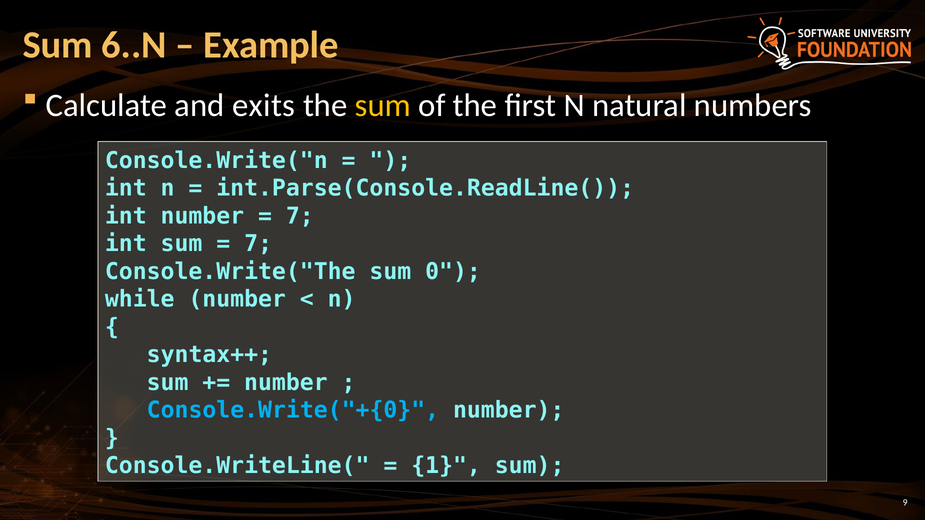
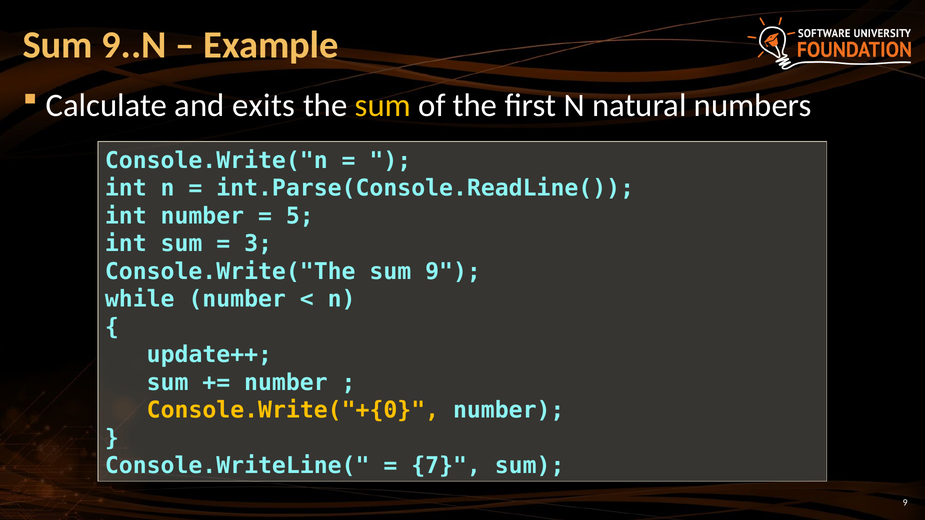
6..N: 6..N -> 9..N
7 at (300, 216): 7 -> 5
7 at (258, 244): 7 -> 3
sum 0: 0 -> 9
syntax++: syntax++ -> update++
Console.Write("+{0 colour: light blue -> yellow
1: 1 -> 7
